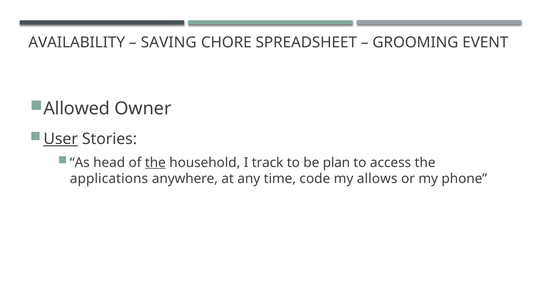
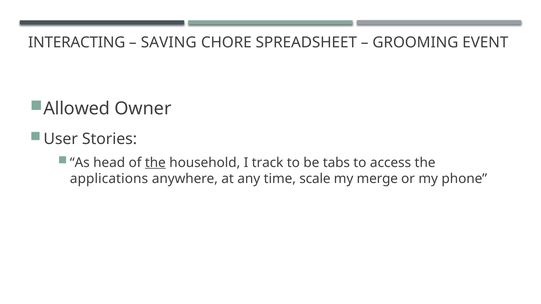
AVAILABILITY: AVAILABILITY -> INTERACTING
User underline: present -> none
plan: plan -> tabs
code: code -> scale
allows: allows -> merge
